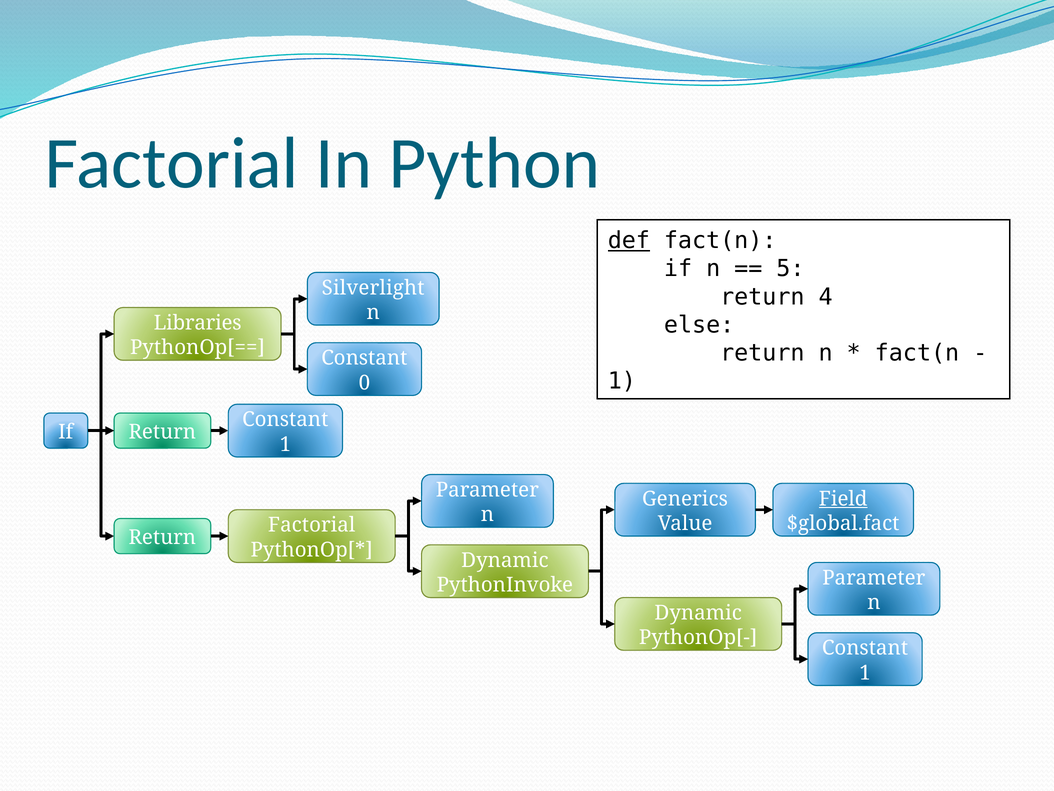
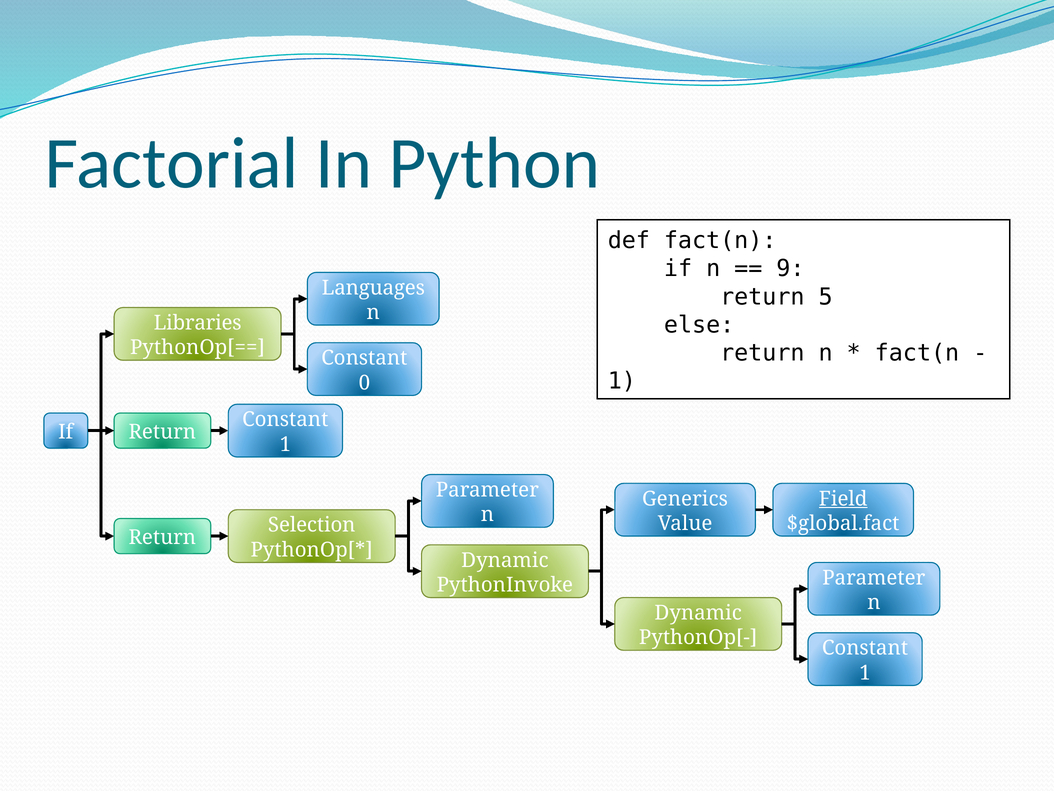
def underline: present -> none
5: 5 -> 9
Silverlight: Silverlight -> Languages
4: 4 -> 5
Factorial at (312, 525): Factorial -> Selection
